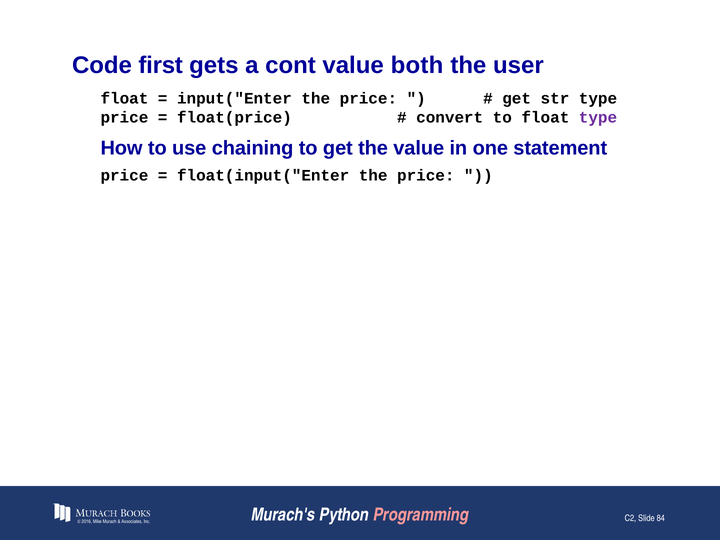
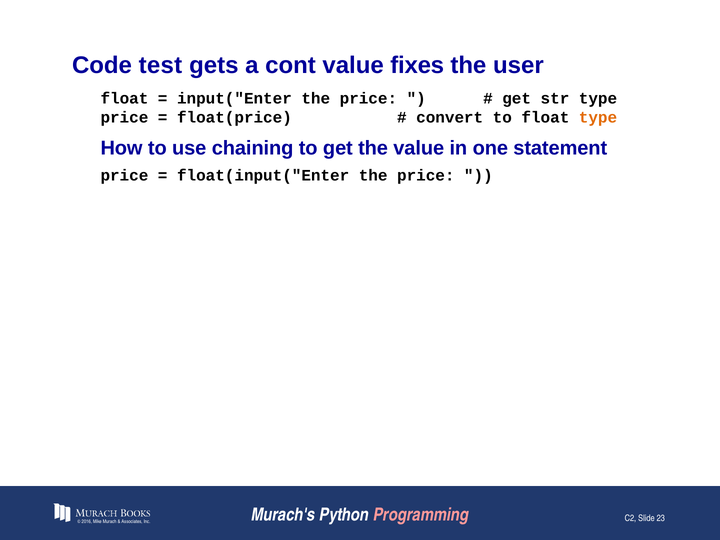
first: first -> test
both: both -> fixes
type at (598, 117) colour: purple -> orange
84: 84 -> 23
